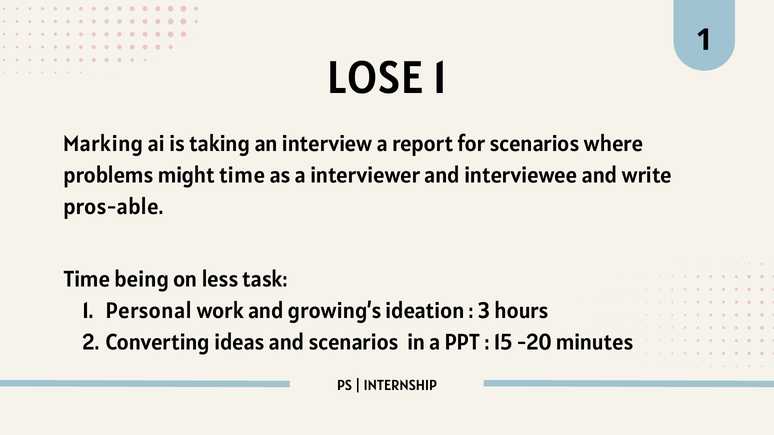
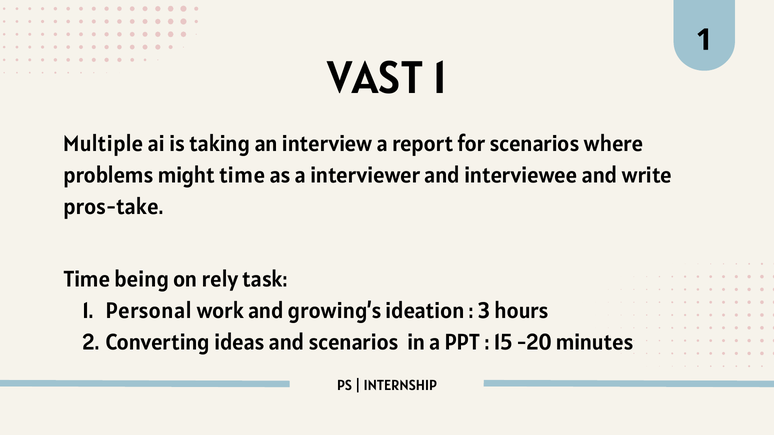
LOSE: LOSE -> VAST
Marking: Marking -> Multiple
pros-able: pros-able -> pros-take
less: less -> rely
